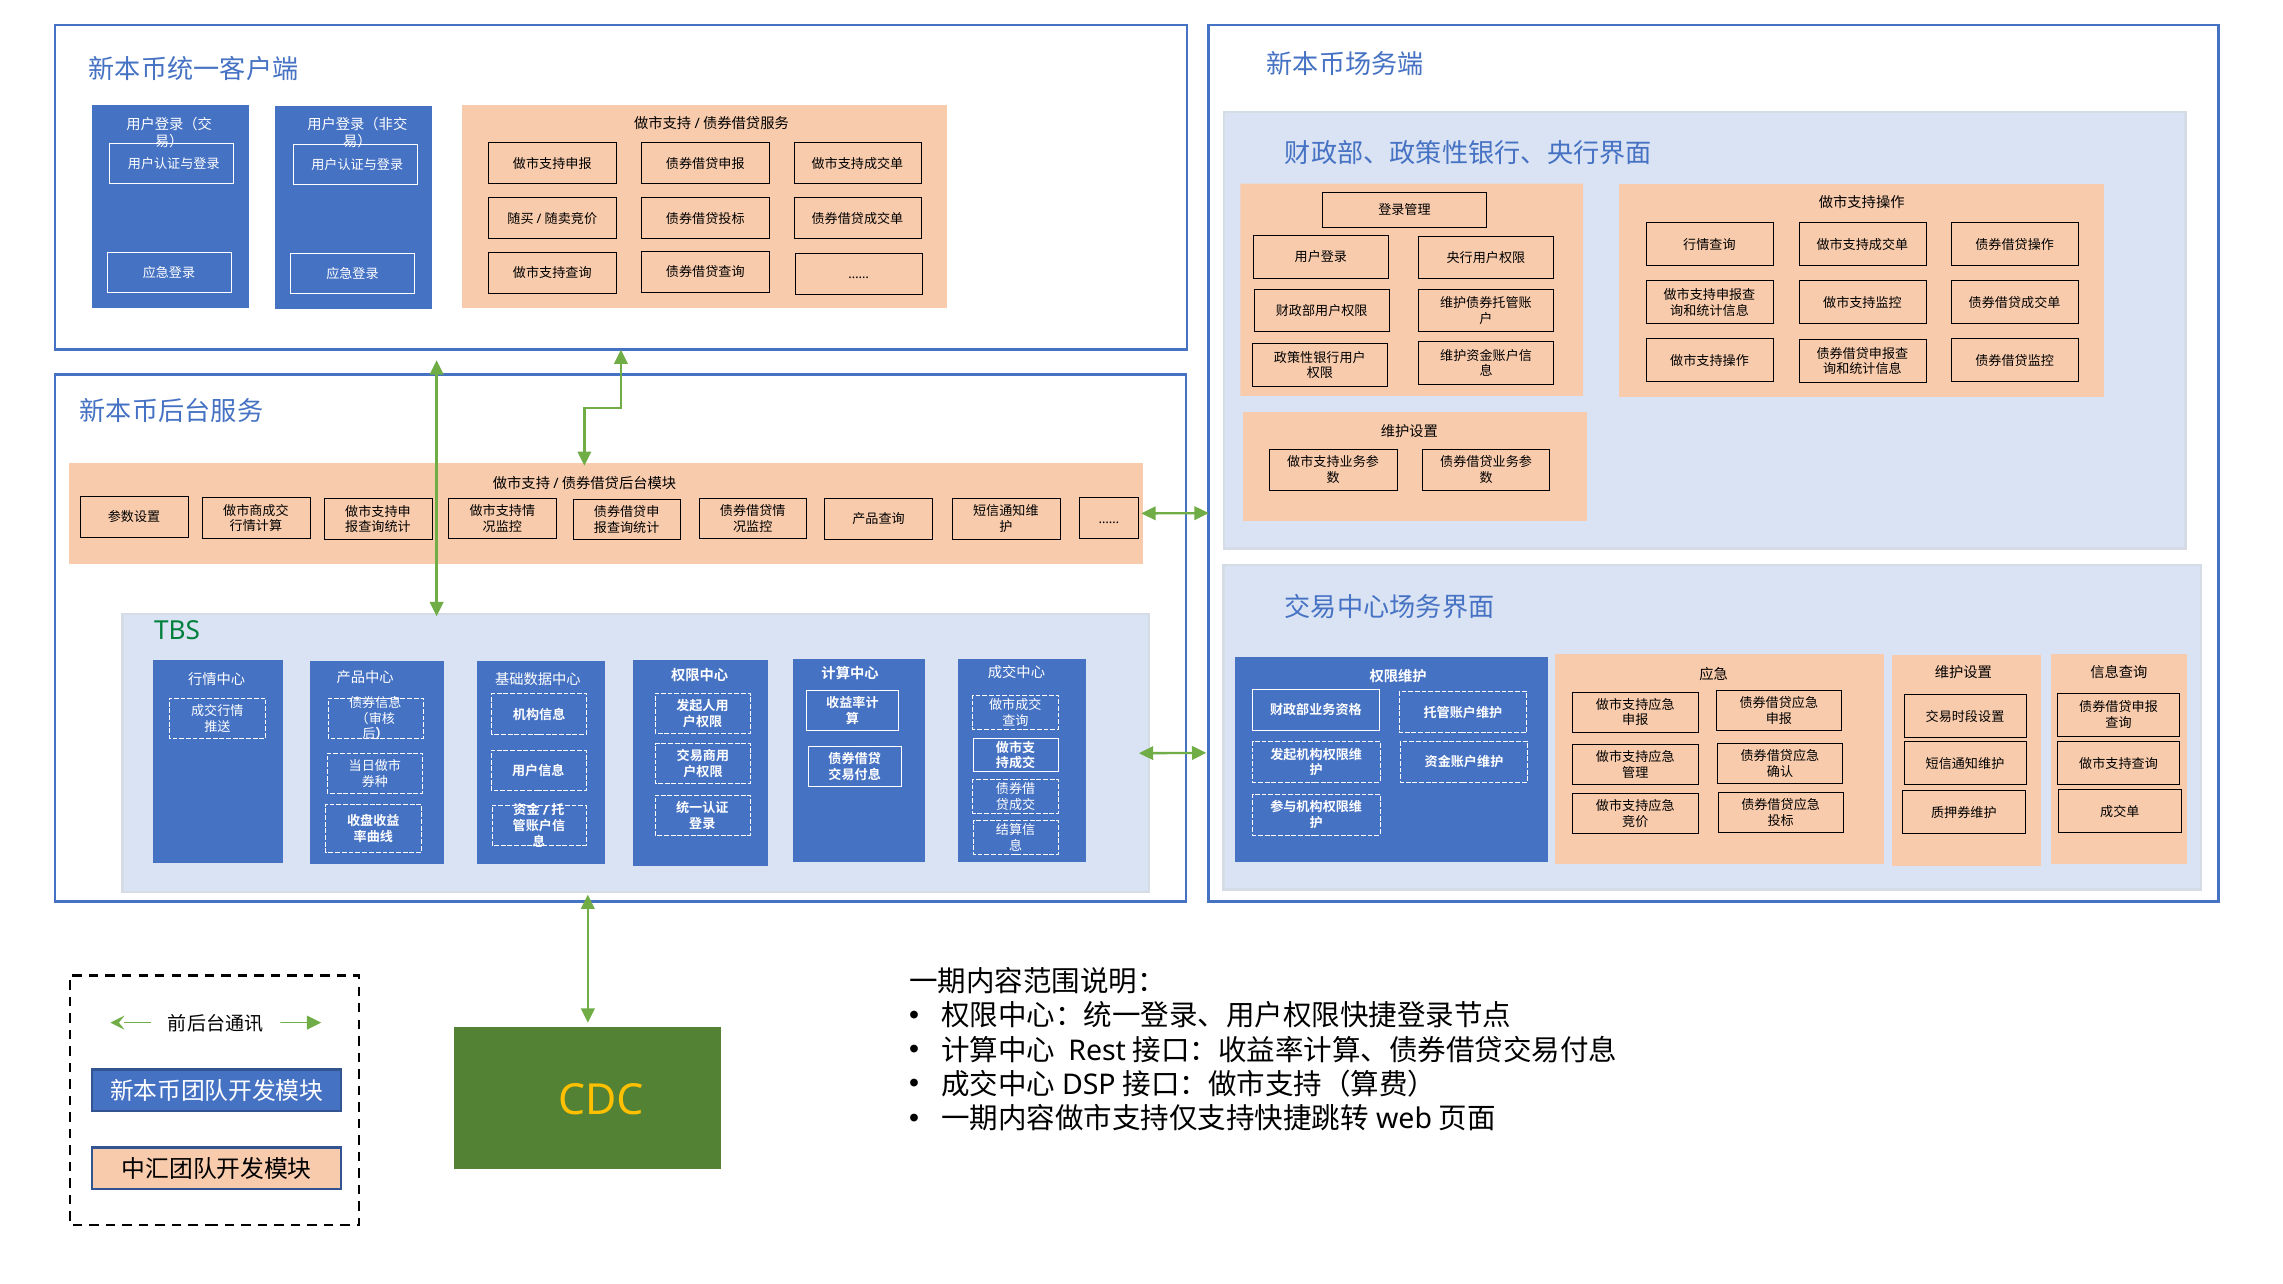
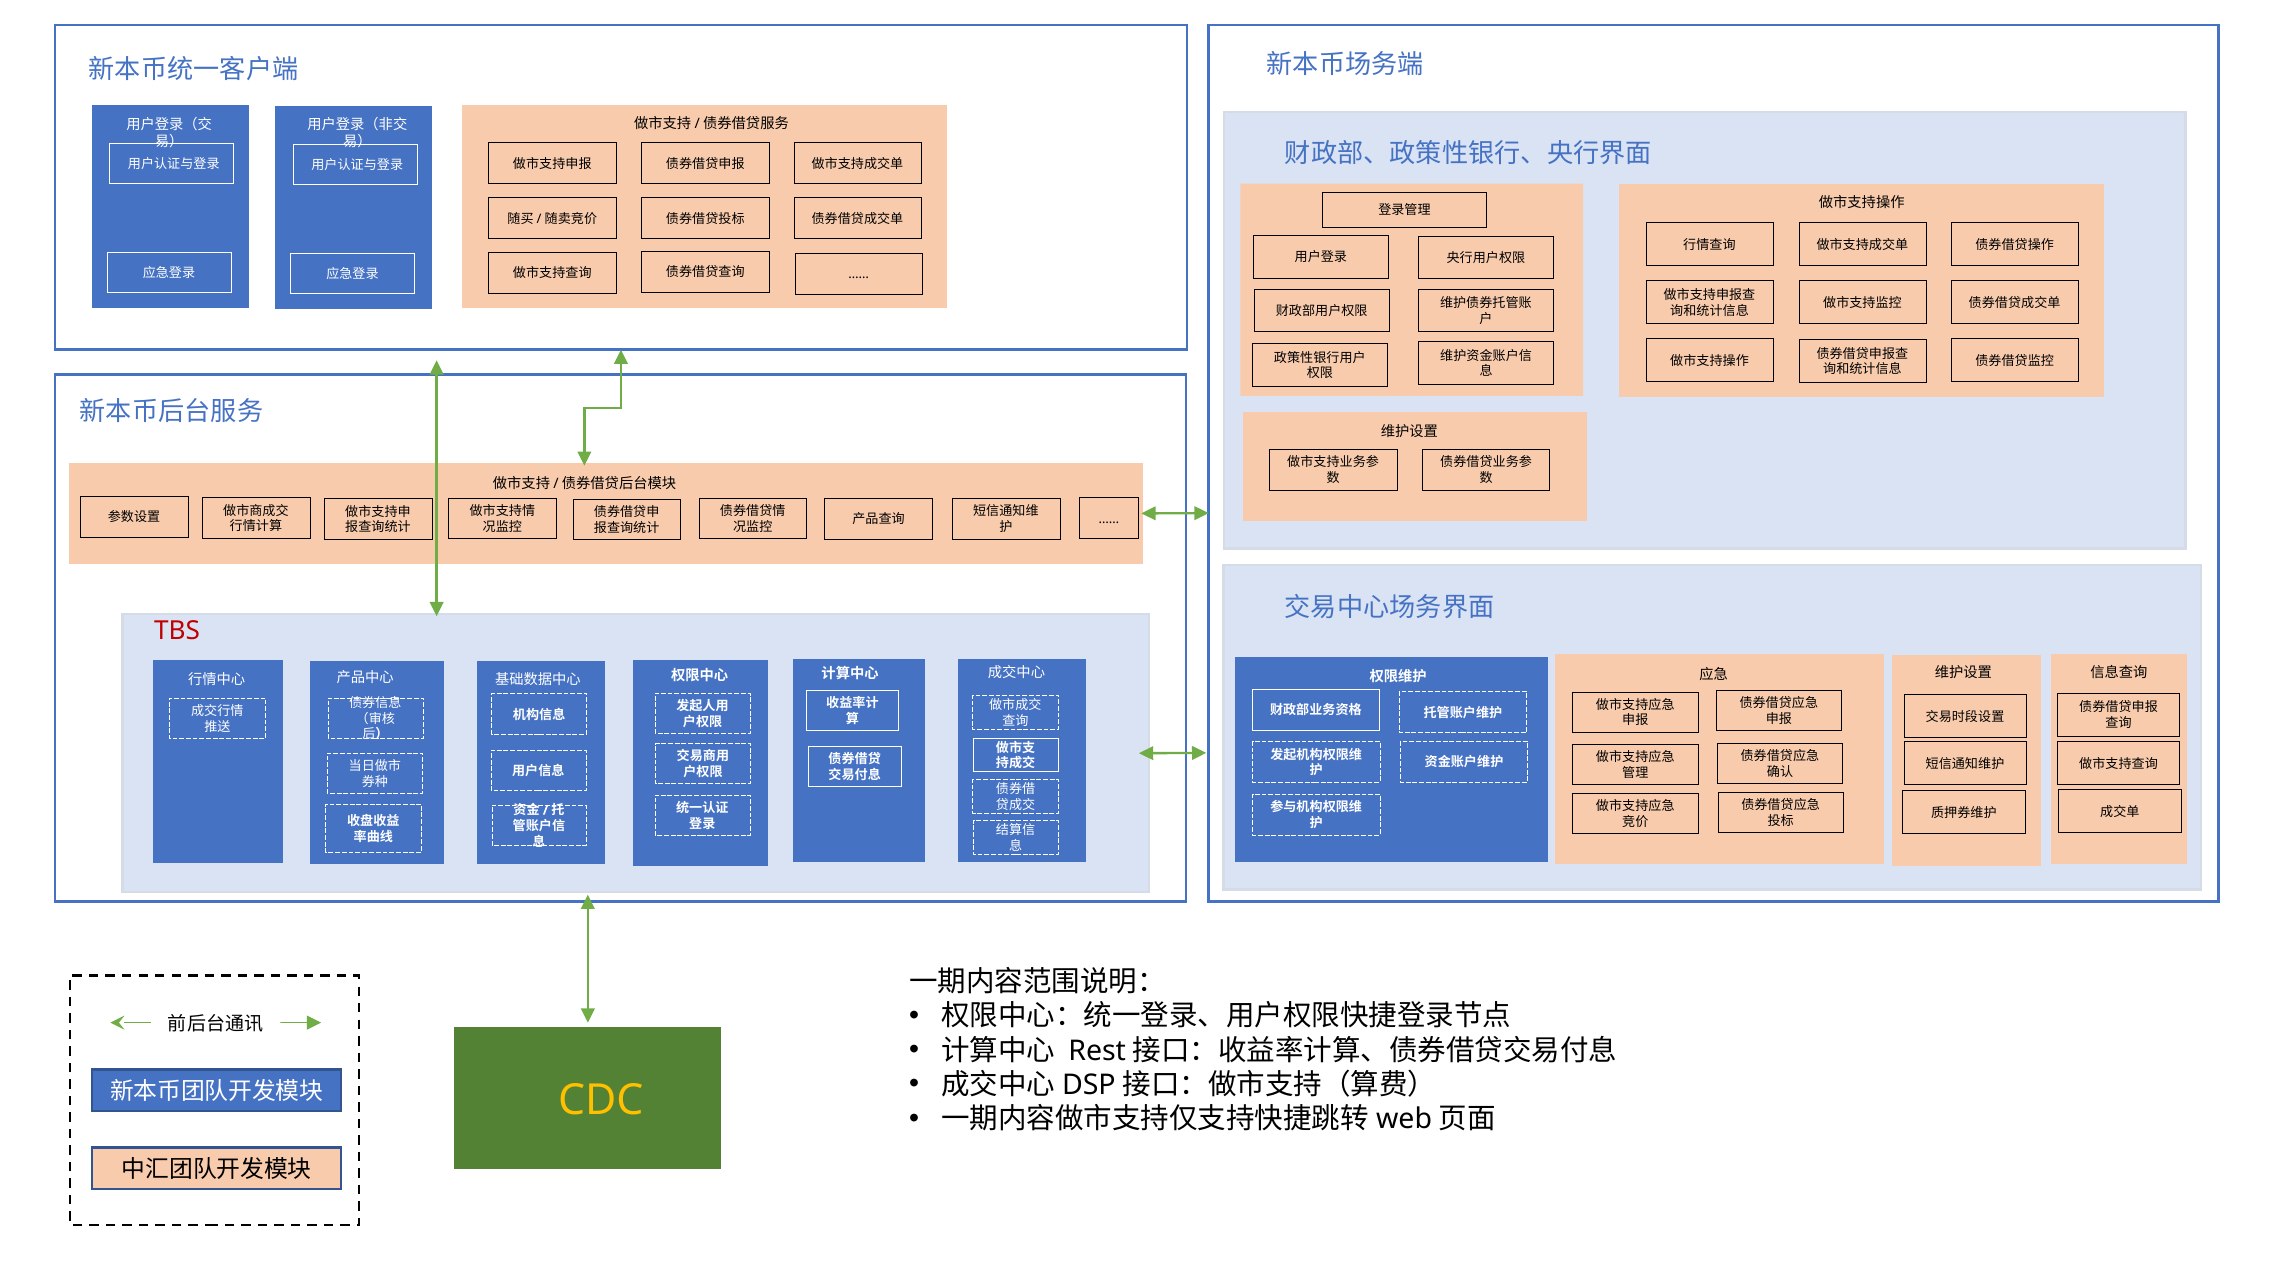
TBS colour: green -> red
